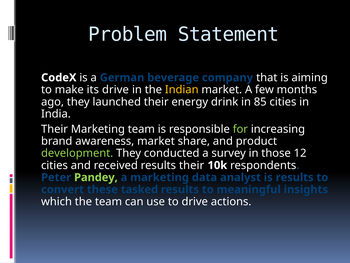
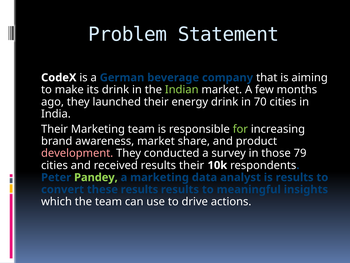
its drive: drive -> drink
Indian colour: yellow -> light green
85: 85 -> 70
development colour: light green -> pink
12: 12 -> 79
these tasked: tasked -> results
